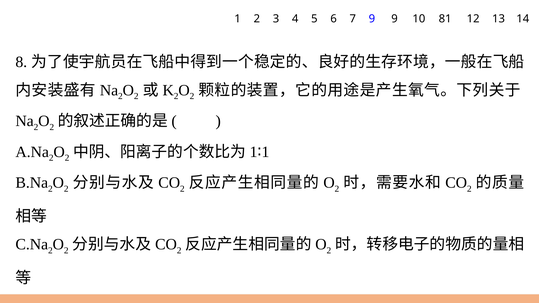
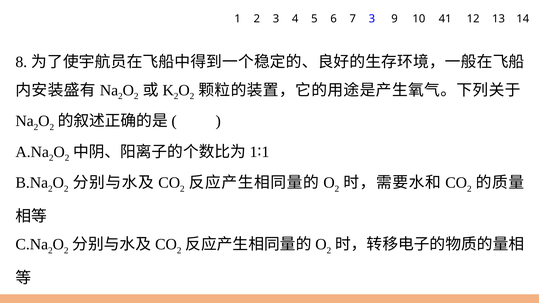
7 9: 9 -> 3
81: 81 -> 41
